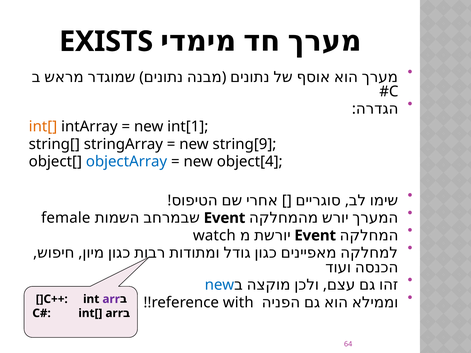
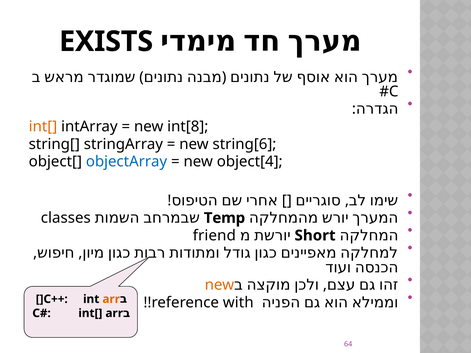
int[1: int[1 -> int[8
string[9: string[9 -> string[6
female: female -> classes
Event at (225, 218): Event -> Temp
watch: watch -> friend
Event at (315, 236): Event -> Short
new at (219, 285) colour: blue -> orange
arr at (111, 299) colour: purple -> orange
